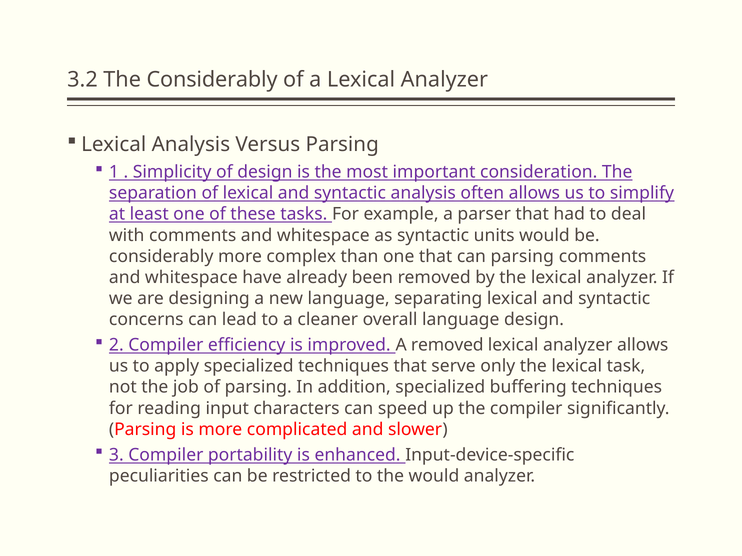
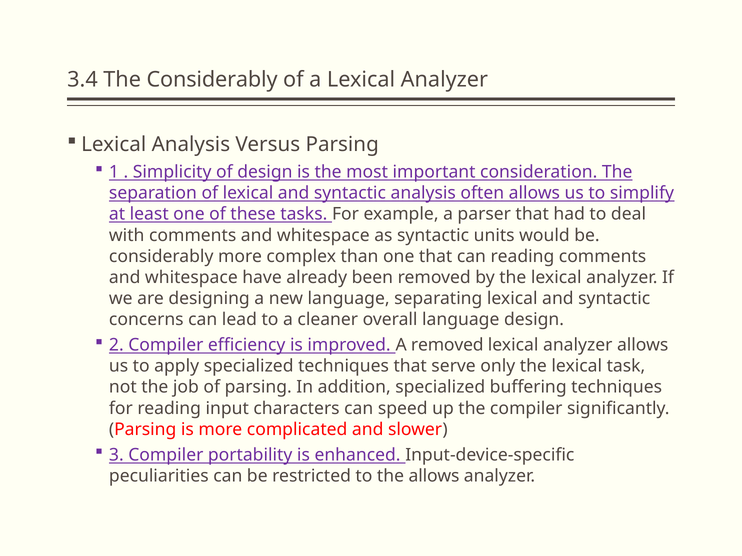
3.2: 3.2 -> 3.4
can parsing: parsing -> reading
the would: would -> allows
